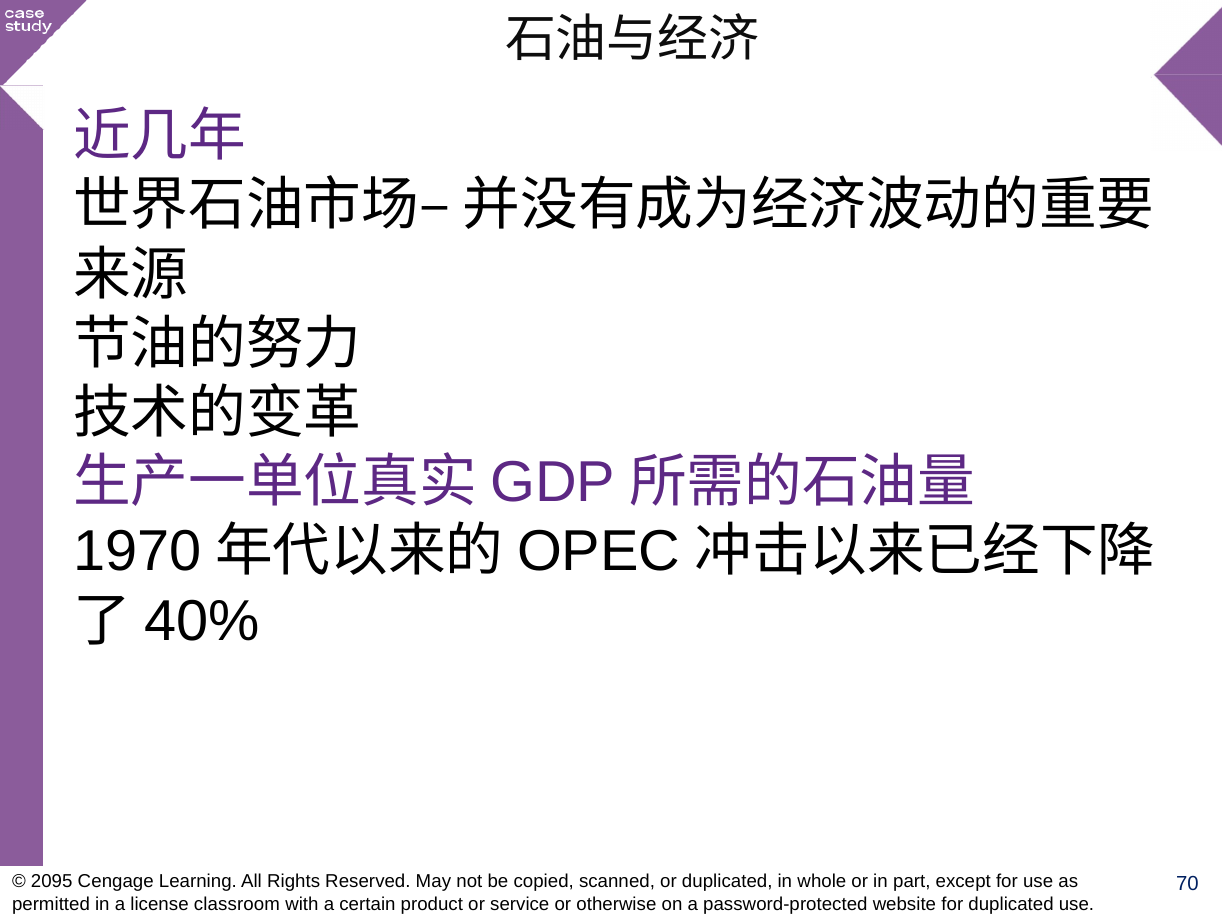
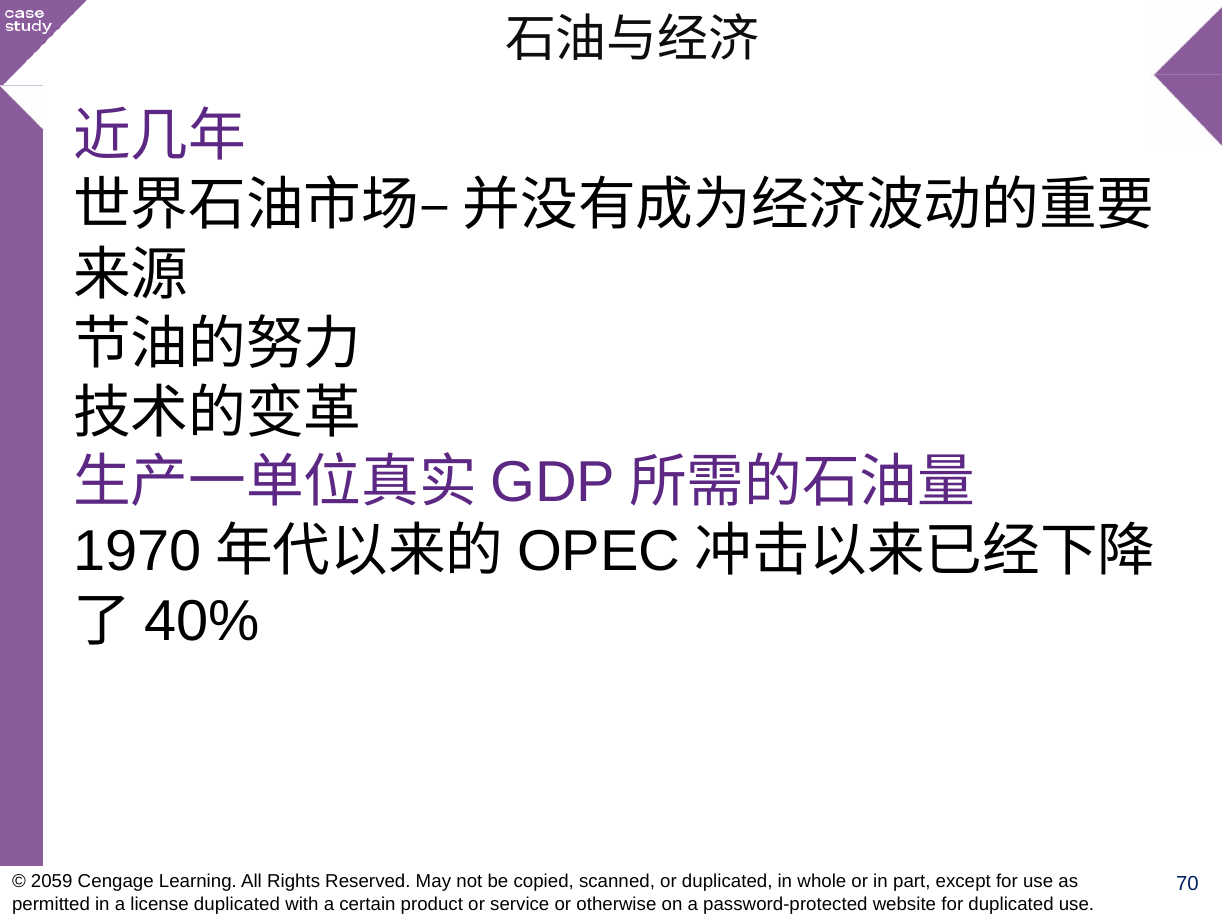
2095: 2095 -> 2059
license classroom: classroom -> duplicated
